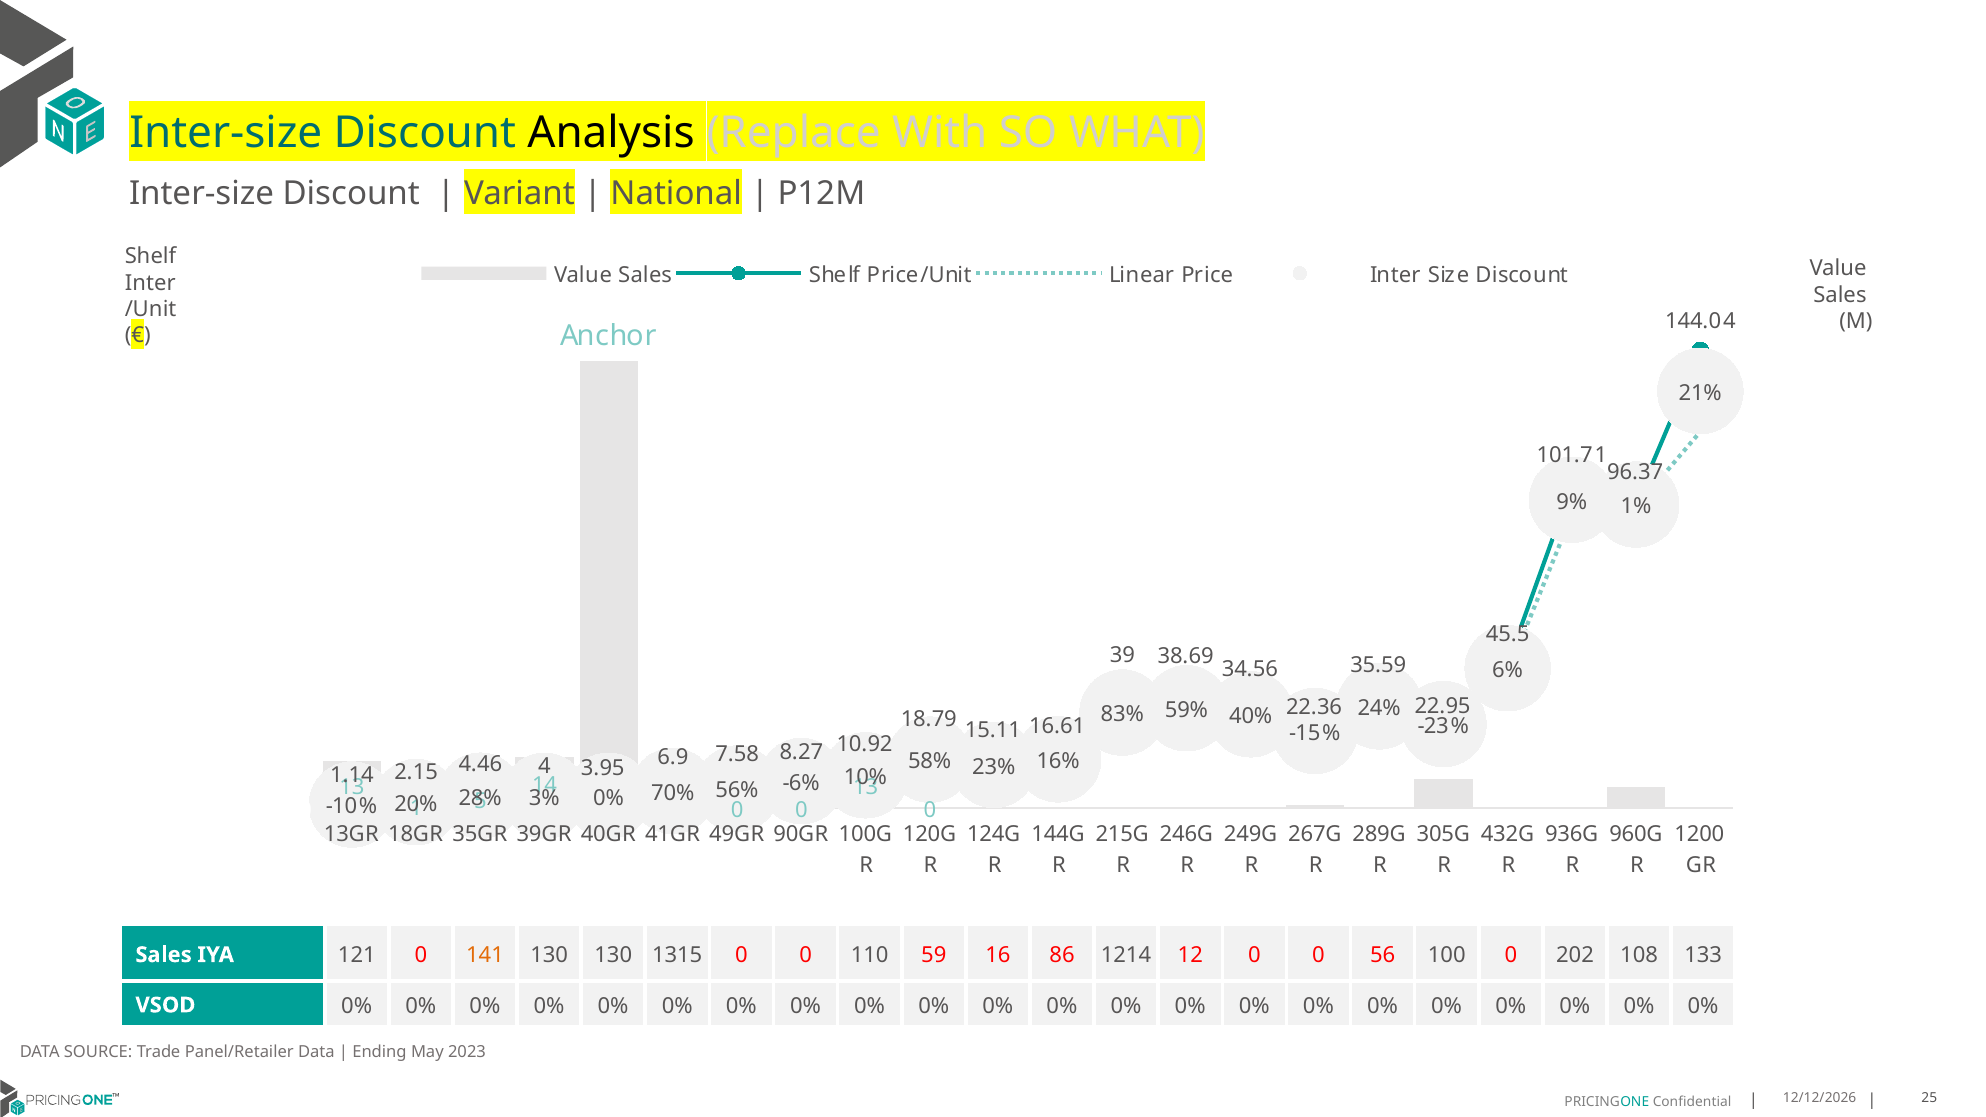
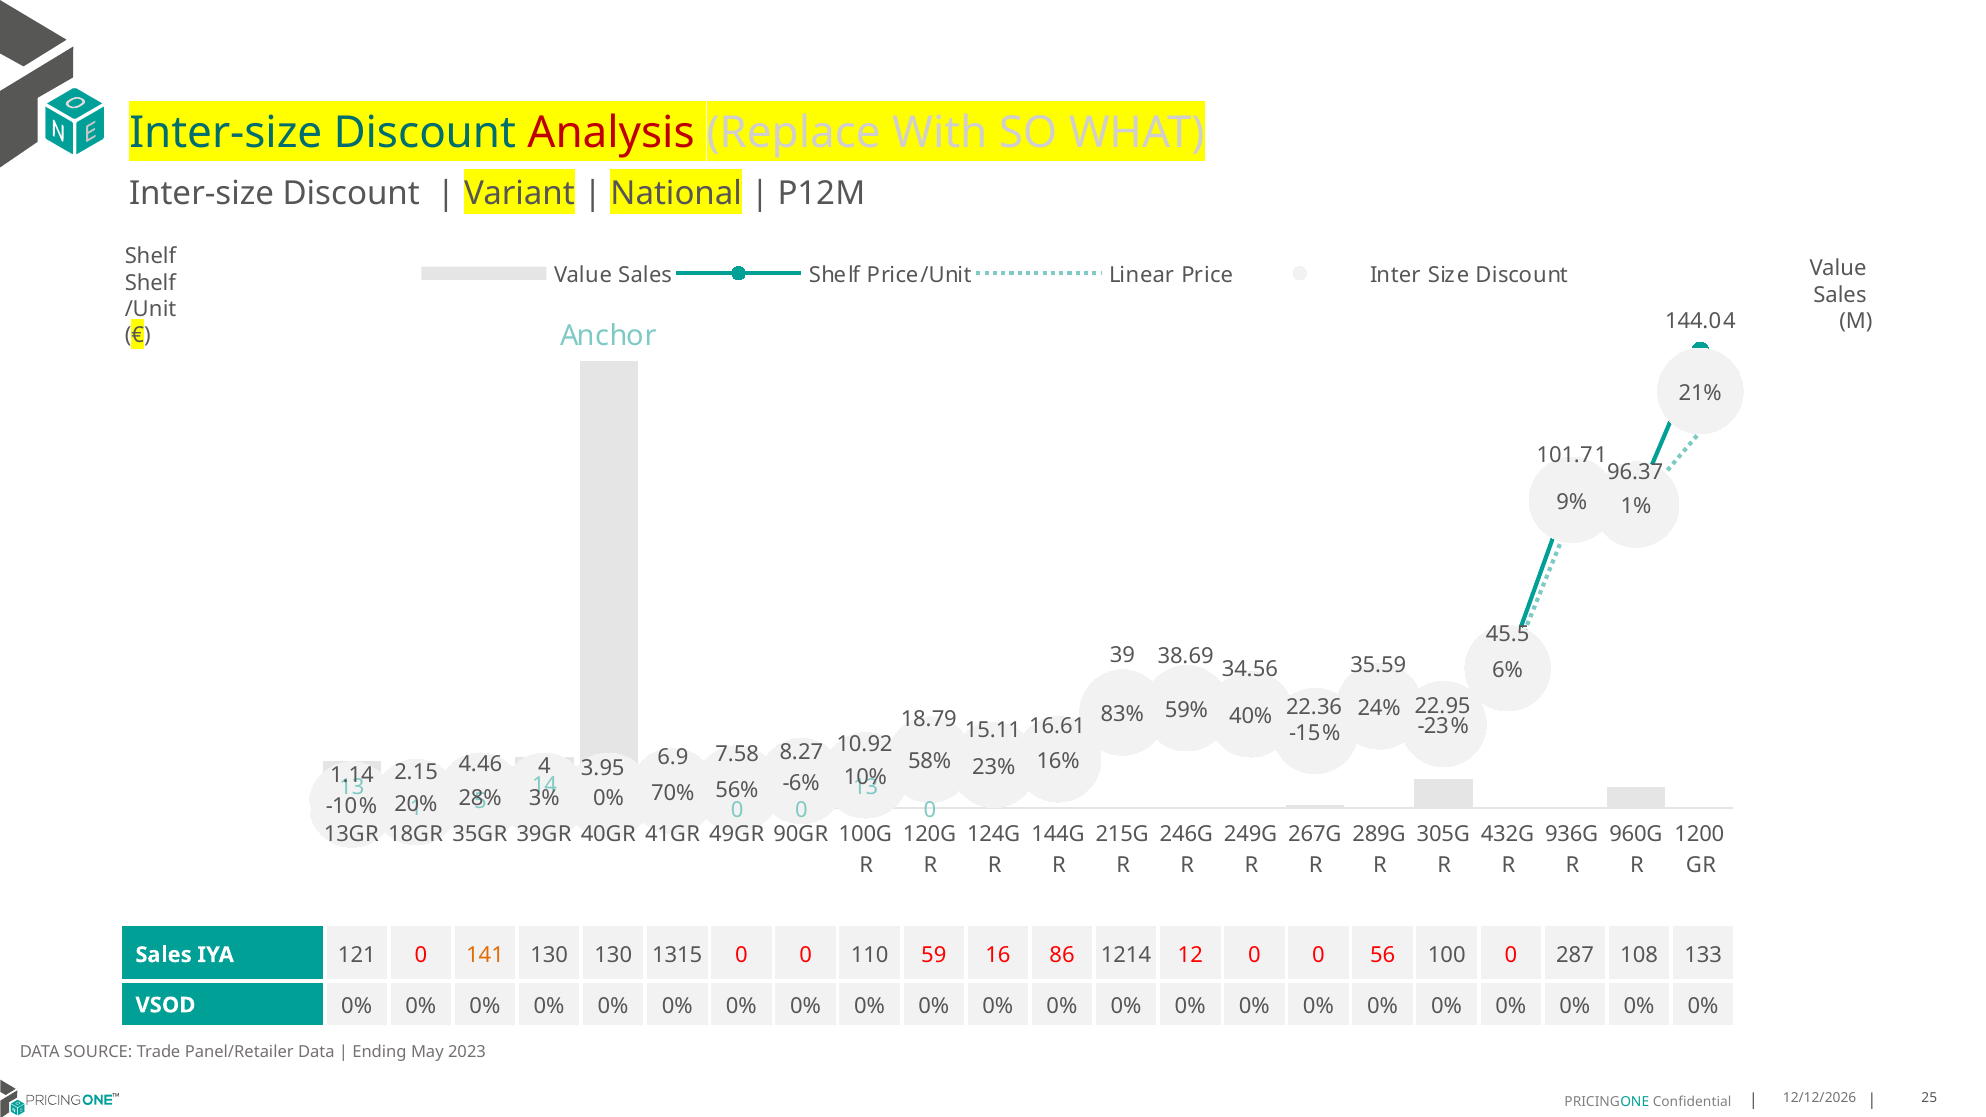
Analysis colour: black -> red
Inter at (150, 283): Inter -> Shelf
202: 202 -> 287
